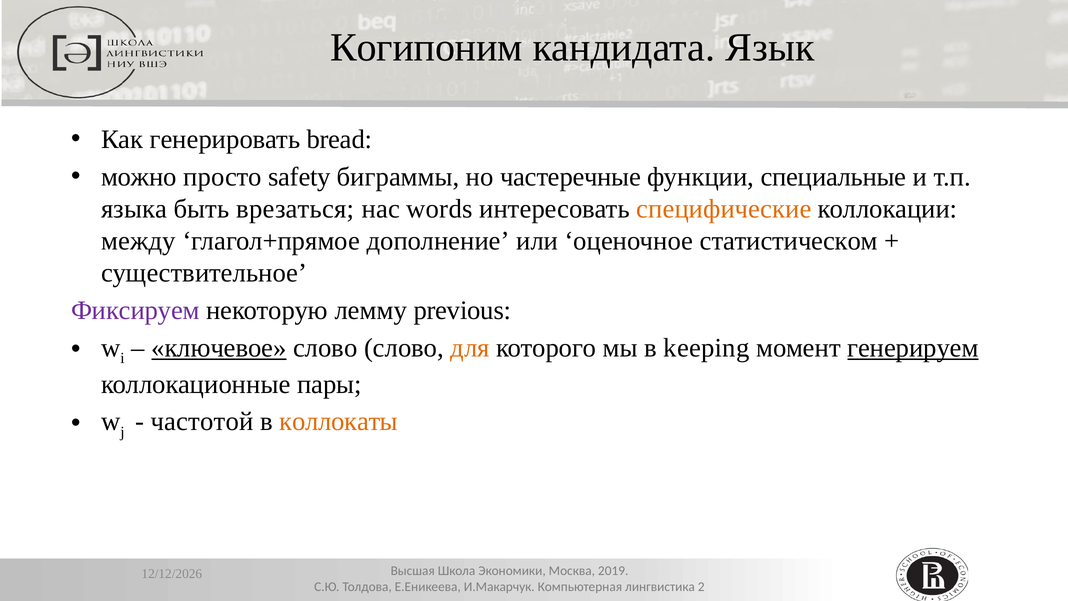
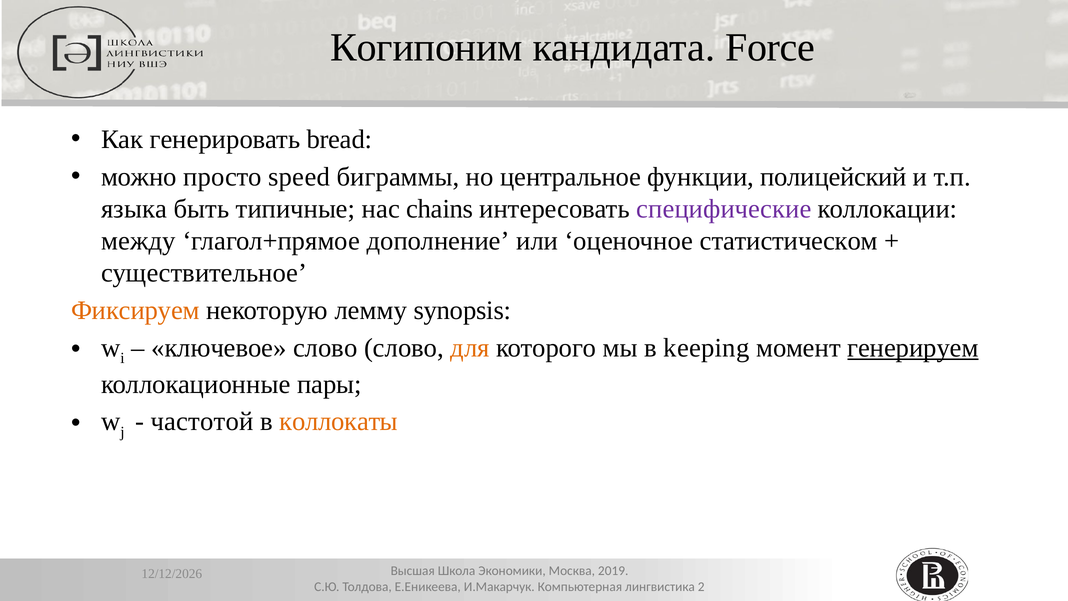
Язык: Язык -> Force
safety: safety -> speed
частеречные: частеречные -> центральное
специальные: специальные -> полицейский
врезаться: врезаться -> типичные
words: words -> chains
специфические colour: orange -> purple
Фиксируем colour: purple -> orange
previous: previous -> synopsis
ключевое underline: present -> none
